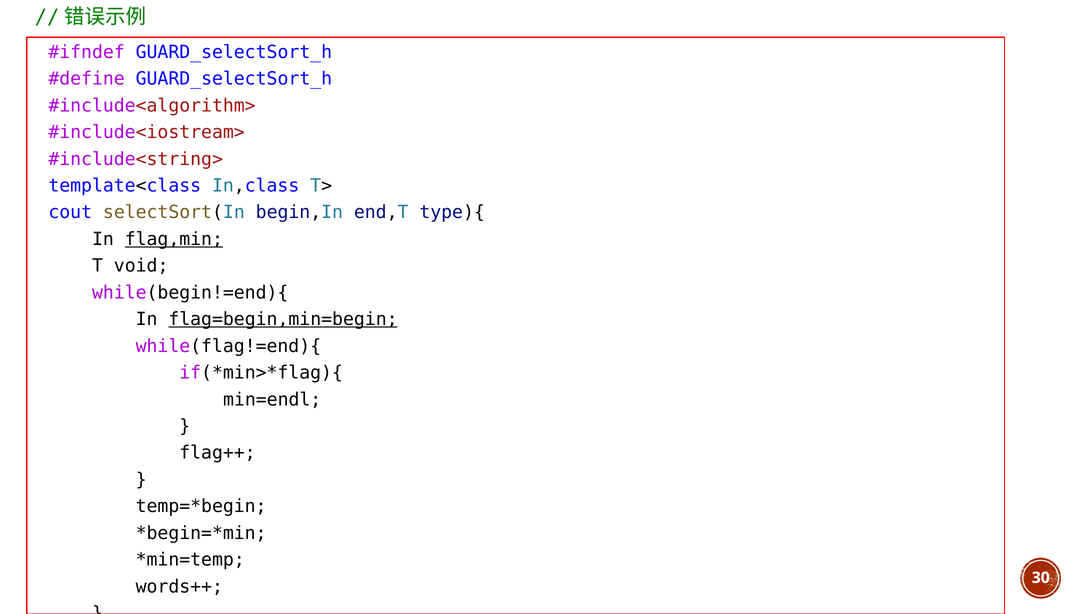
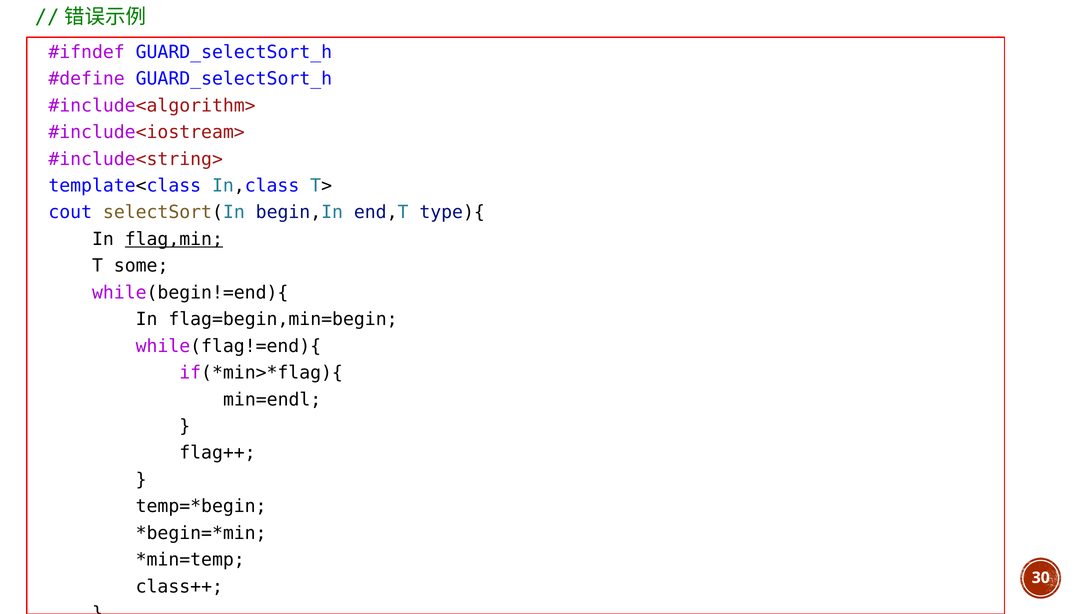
void: void -> some
flag=begin,min=begin underline: present -> none
words++: words++ -> class++
